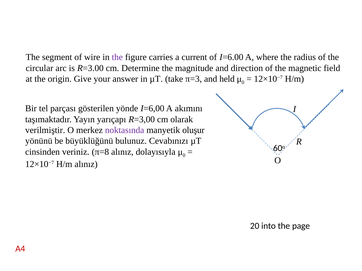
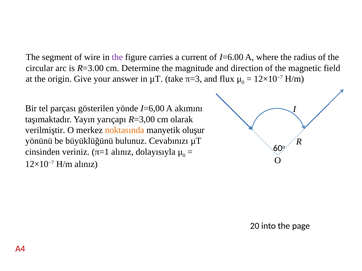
held: held -> flux
noktasında colour: purple -> orange
π=8: π=8 -> π=1
